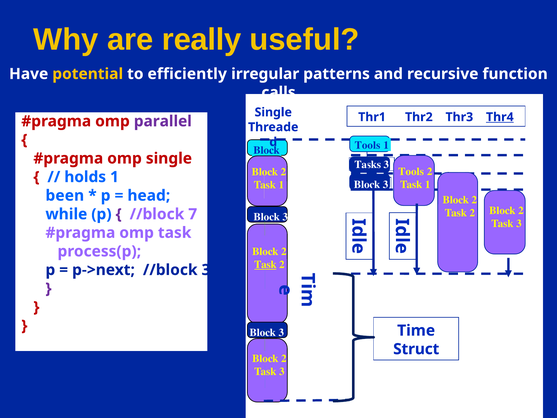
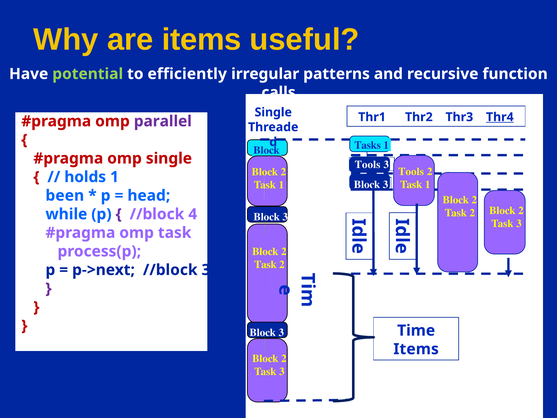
are really: really -> items
potential colour: yellow -> light green
Tools at (367, 145): Tools -> Tasks
Tasks at (368, 165): Tasks -> Tools
7: 7 -> 4
Task at (265, 264) underline: present -> none
Struct at (416, 349): Struct -> Items
